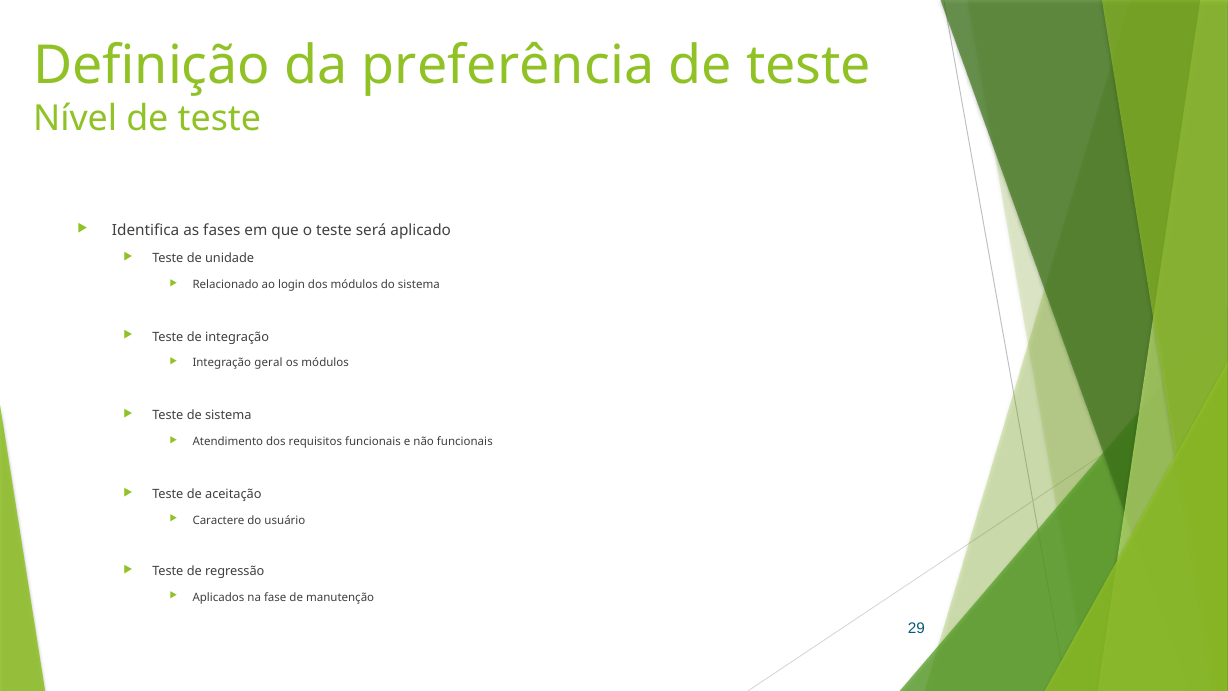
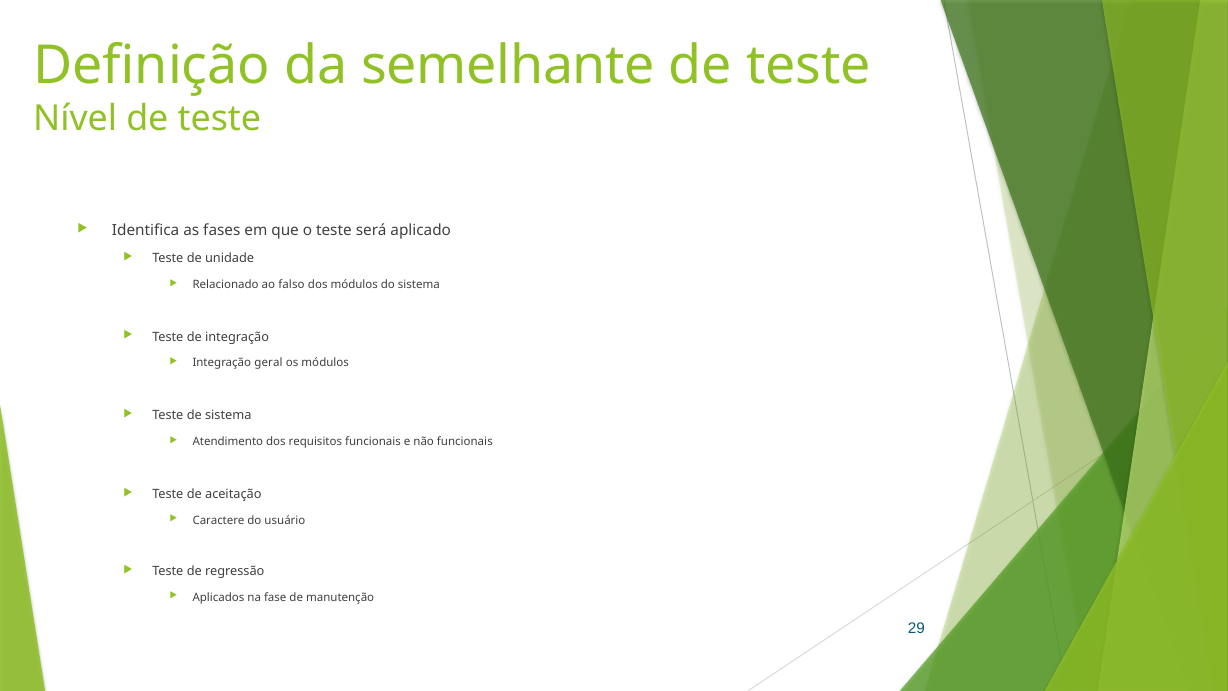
preferência: preferência -> semelhante
login: login -> falso
